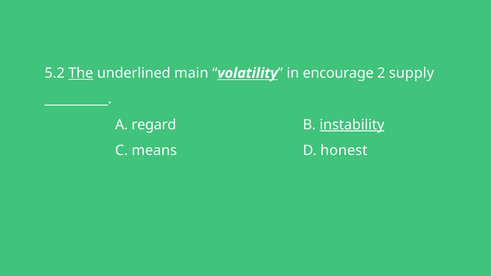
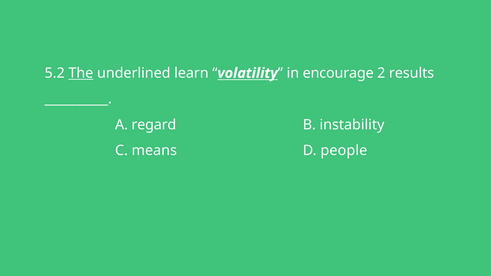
main: main -> learn
supply: supply -> results
instability underline: present -> none
honest: honest -> people
